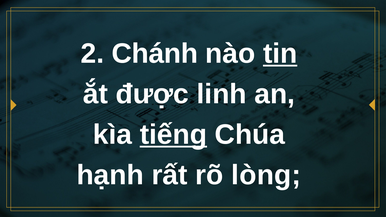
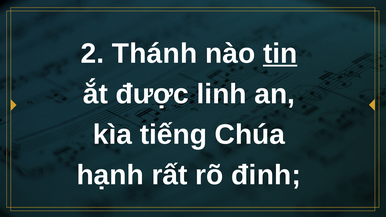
Chánh: Chánh -> Thánh
tiếng underline: present -> none
lòng: lòng -> đinh
